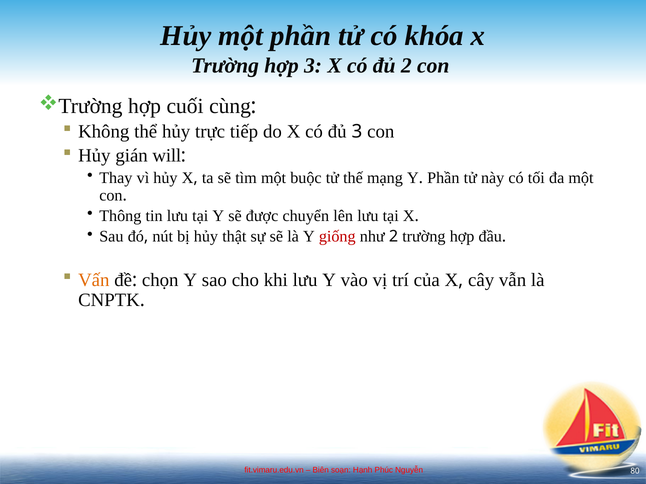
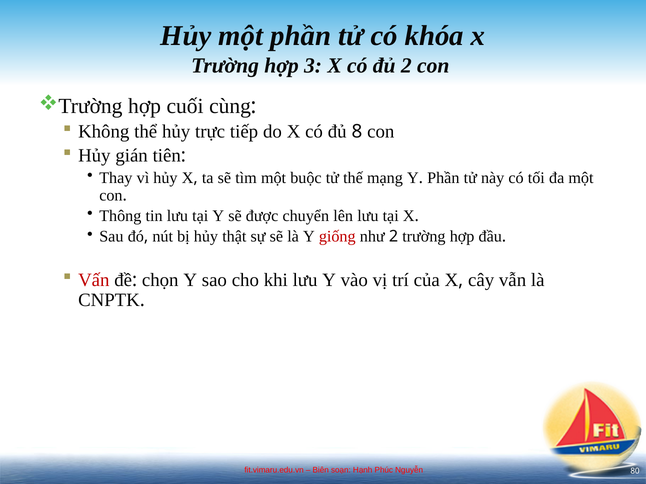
đủ 3: 3 -> 8
will: will -> tiên
Vấn colour: orange -> red
